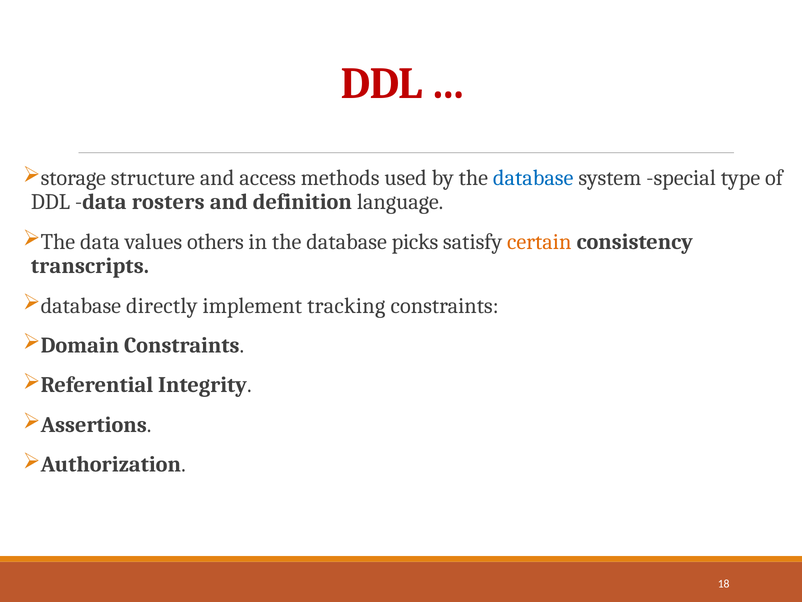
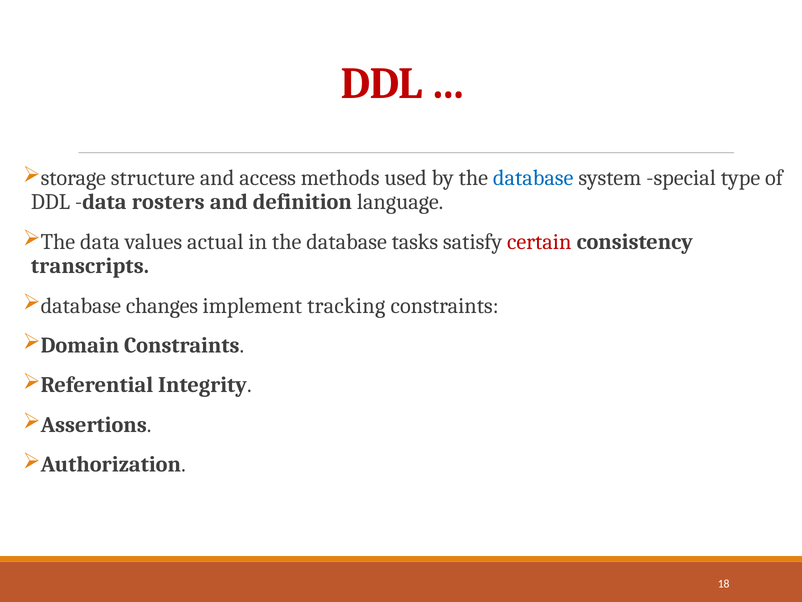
others: others -> actual
picks: picks -> tasks
certain colour: orange -> red
directly: directly -> changes
